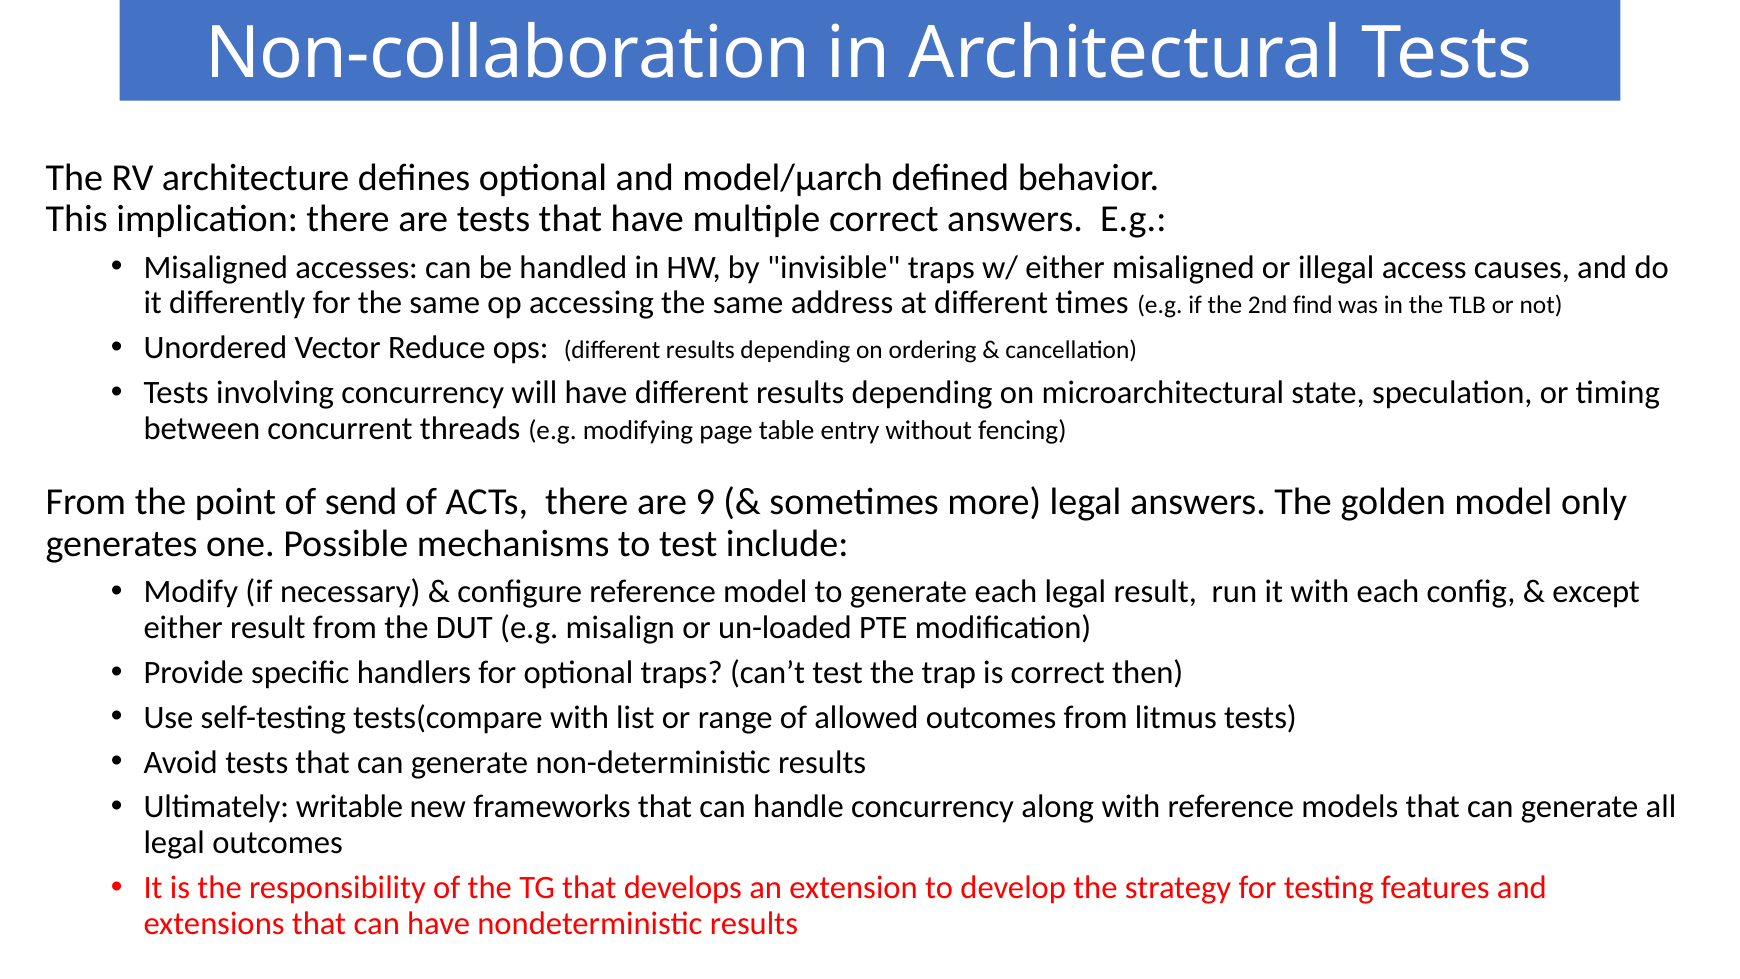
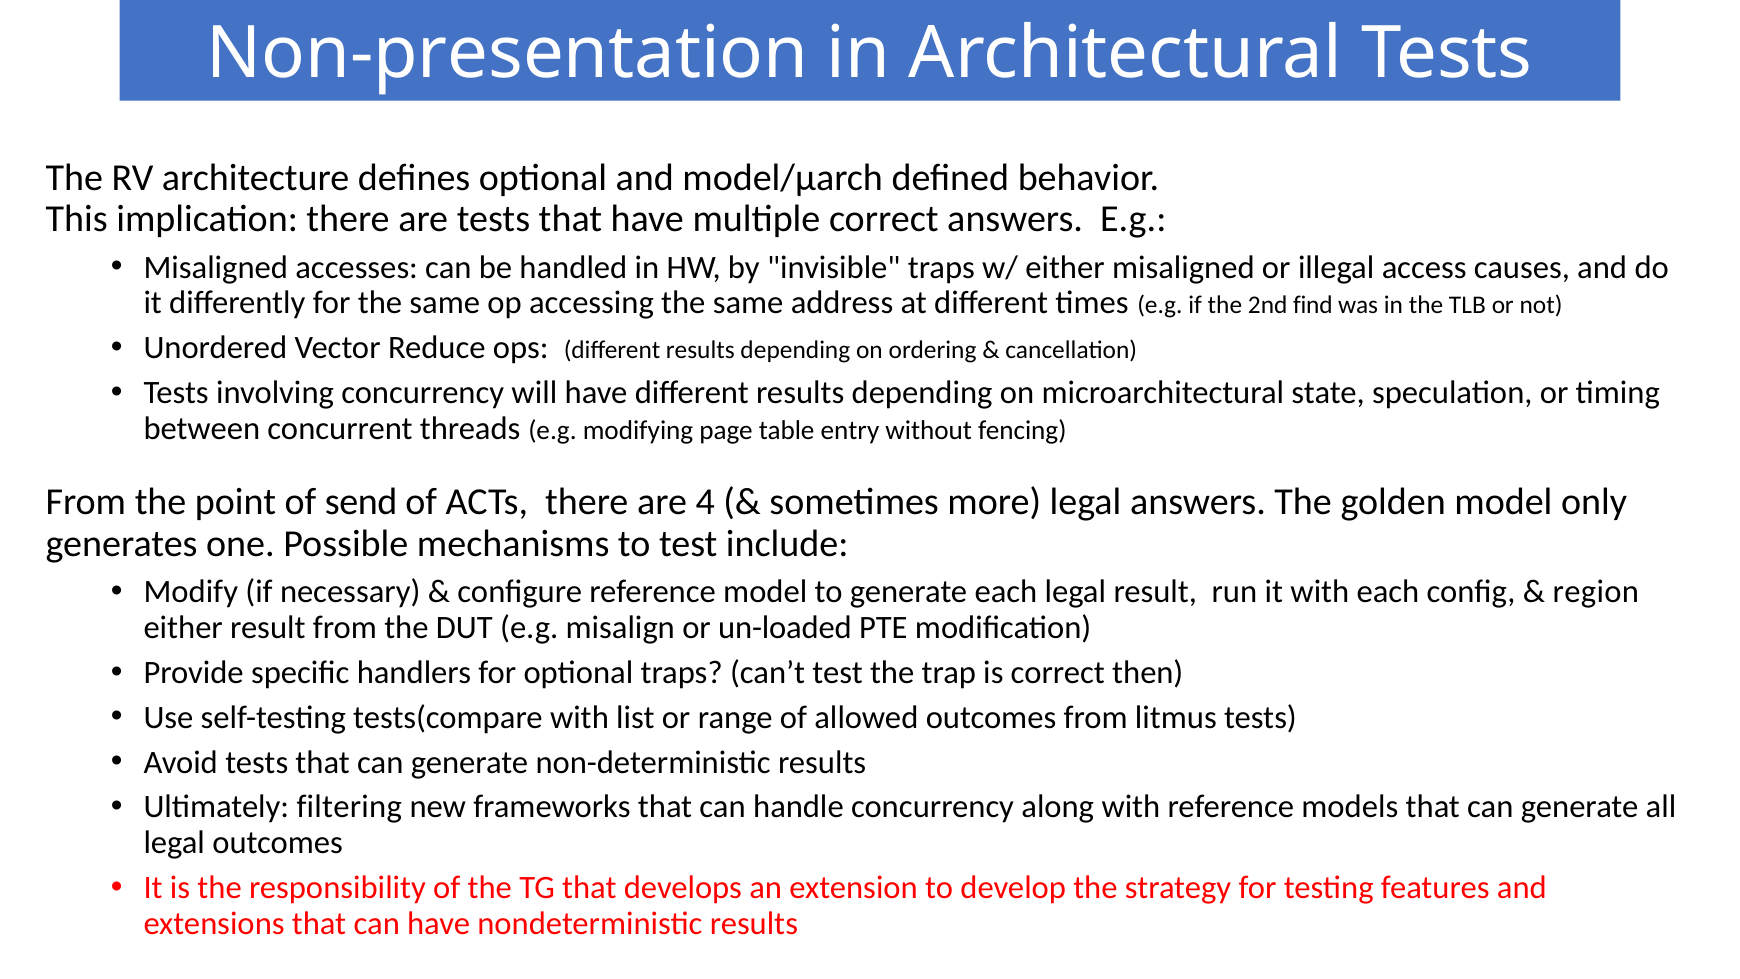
Non-collaboration: Non-collaboration -> Non-presentation
9: 9 -> 4
except: except -> region
writable: writable -> filtering
